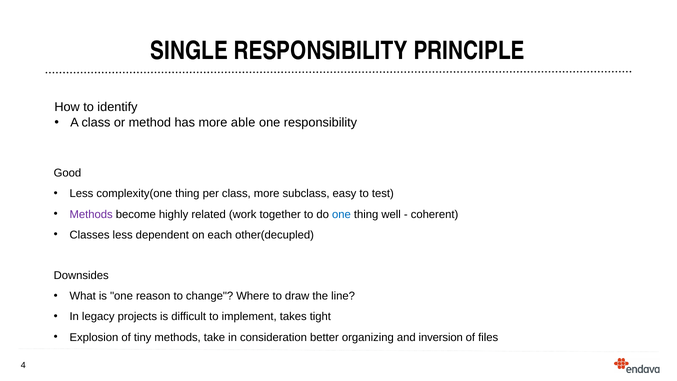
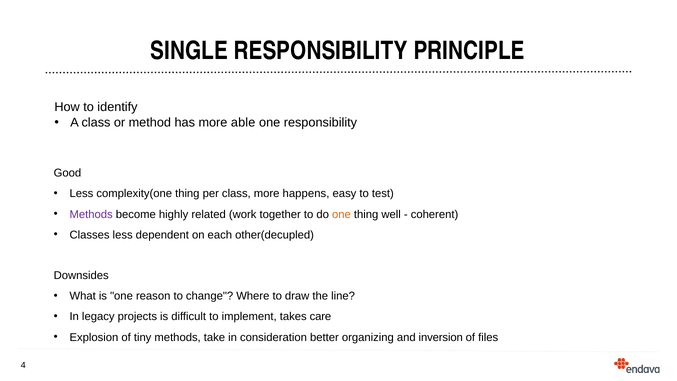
subclass: subclass -> happens
one at (341, 214) colour: blue -> orange
tight: tight -> care
